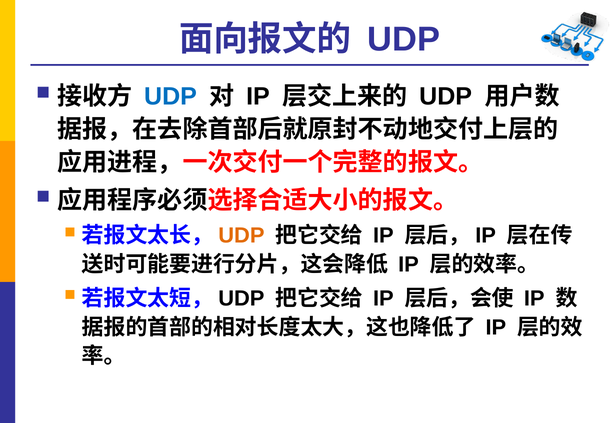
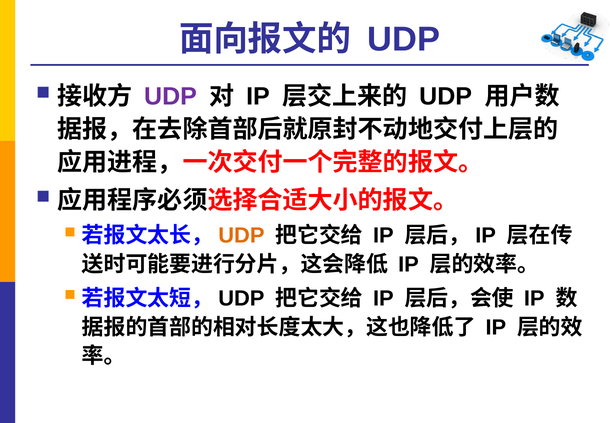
UDP at (170, 96) colour: blue -> purple
